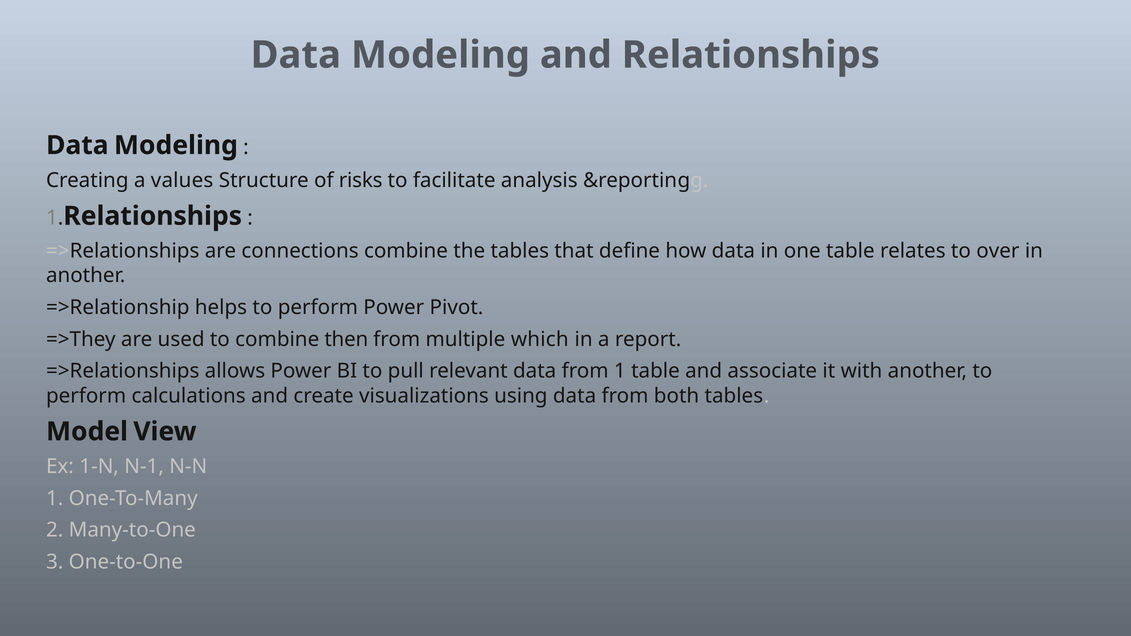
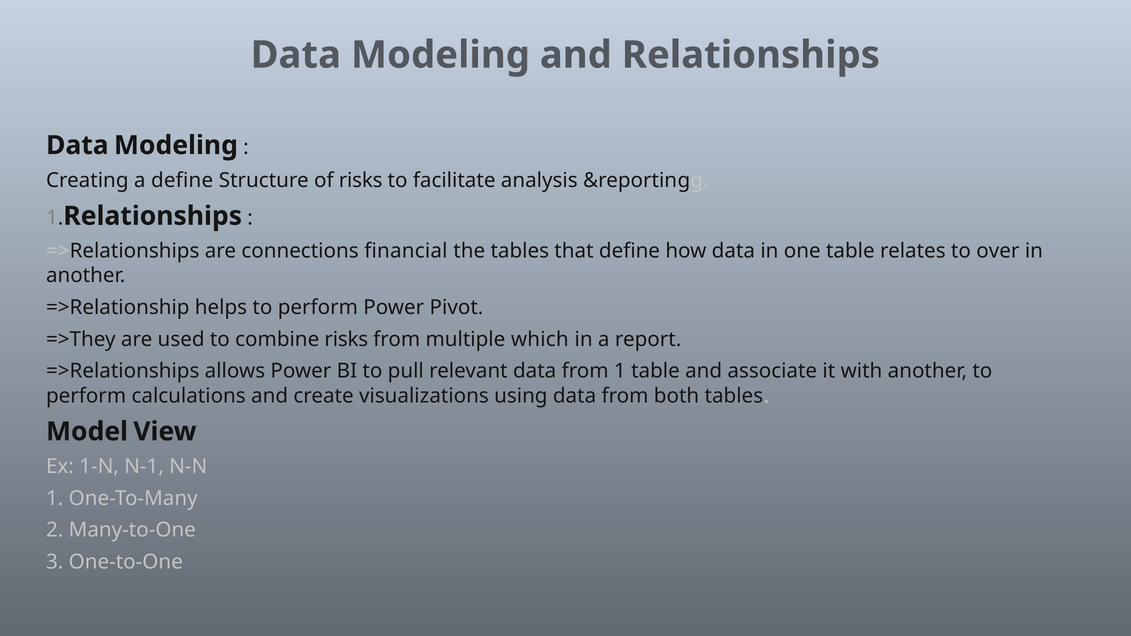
a values: values -> define
connections combine: combine -> financial
combine then: then -> risks
